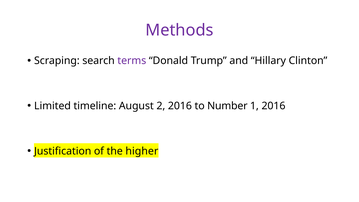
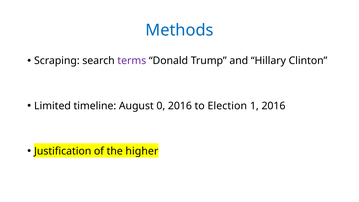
Methods colour: purple -> blue
2: 2 -> 0
Number: Number -> Election
